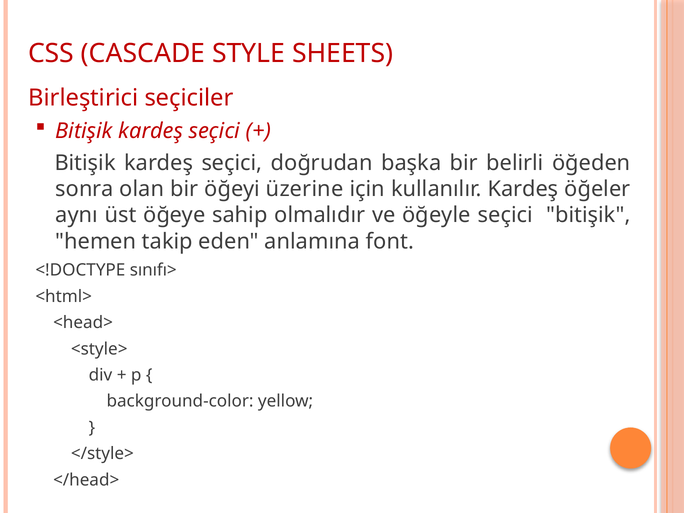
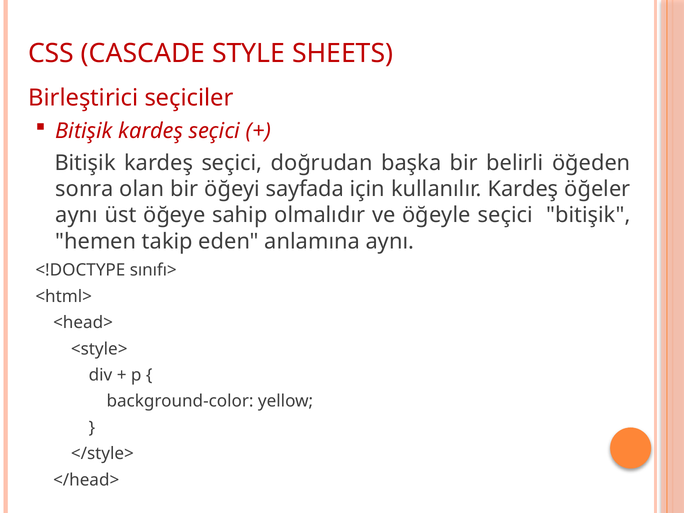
üzerine: üzerine -> sayfada
anlamına font: font -> aynı
